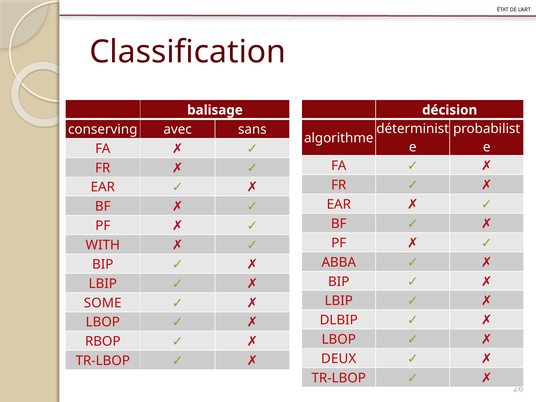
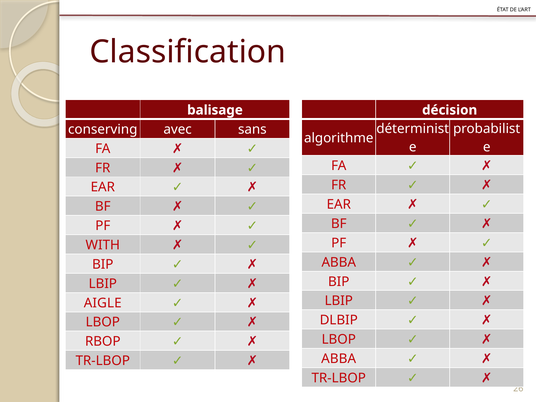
SOME: SOME -> AIGLE
DEUX at (339, 359): DEUX -> ABBA
